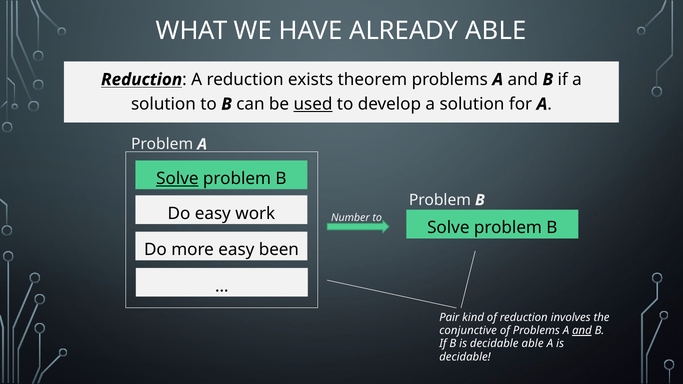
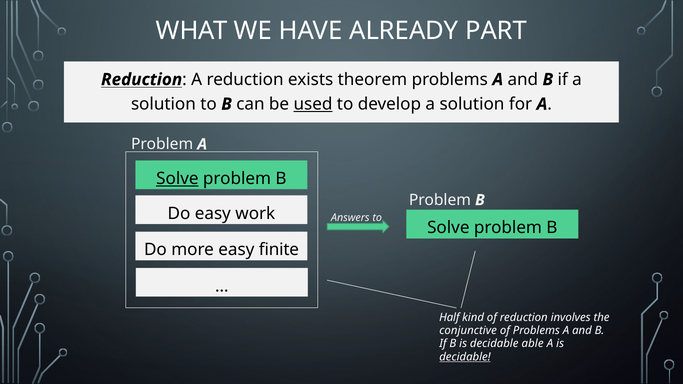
ALREADY ABLE: ABLE -> PART
Number: Number -> Answers
been: been -> finite
Pair: Pair -> Half
and at (582, 331) underline: present -> none
decidable at (465, 357) underline: none -> present
